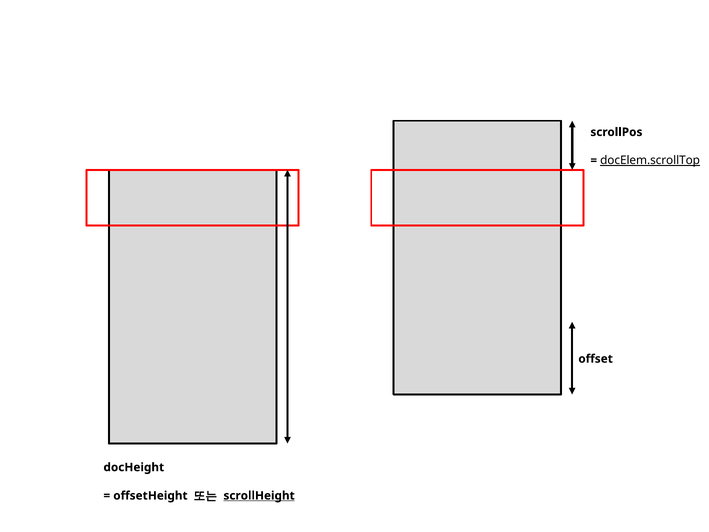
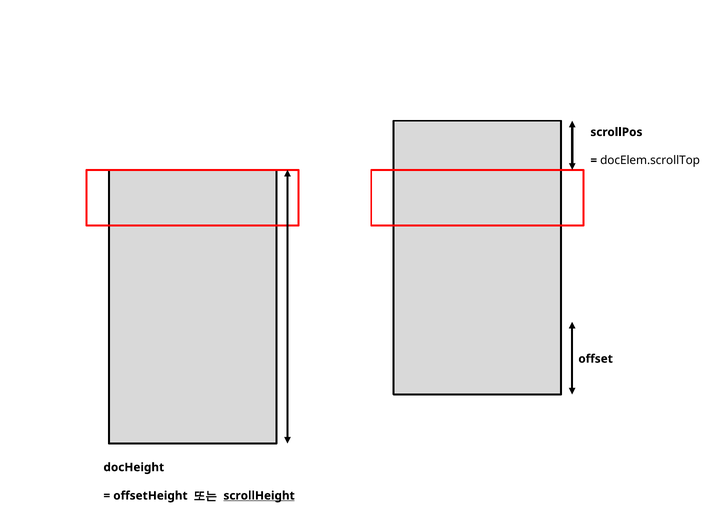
docElem.scrollTop underline: present -> none
